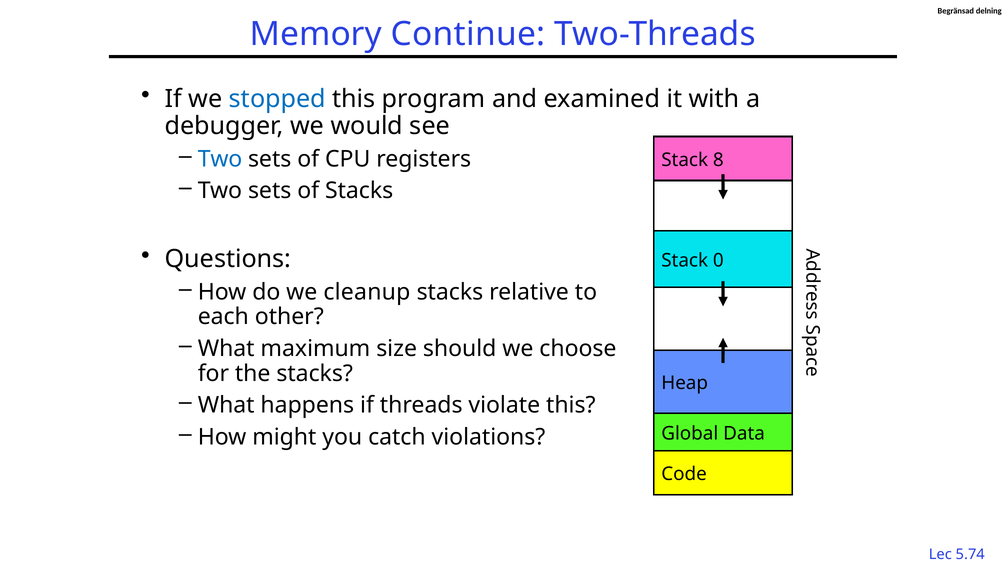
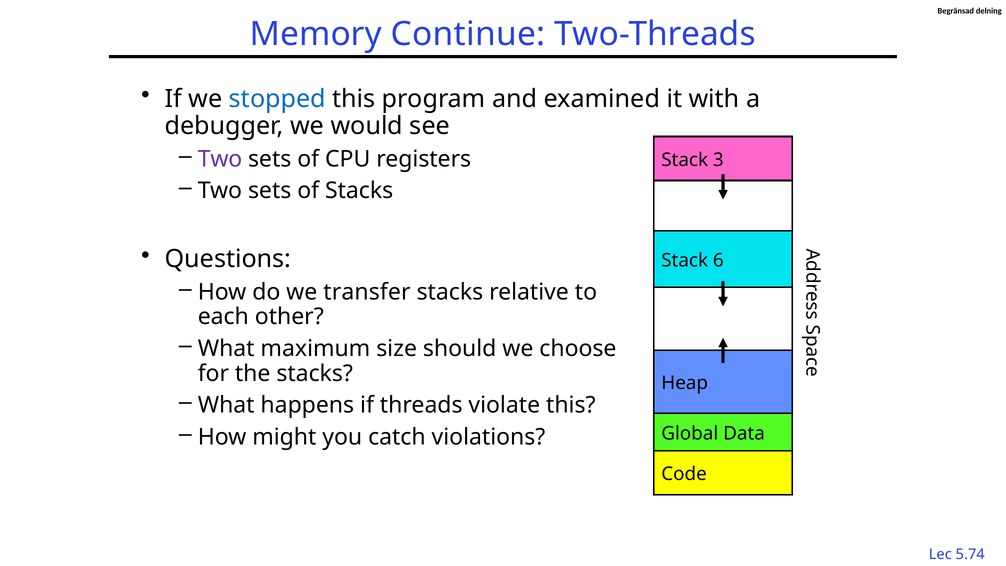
Two at (220, 159) colour: blue -> purple
8: 8 -> 3
0: 0 -> 6
cleanup: cleanup -> transfer
